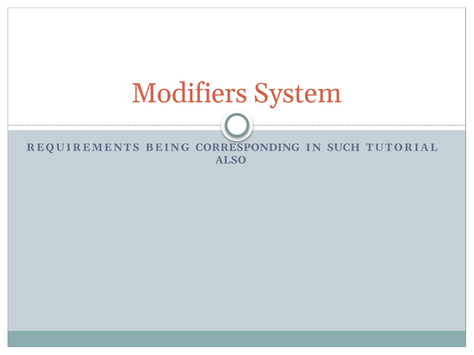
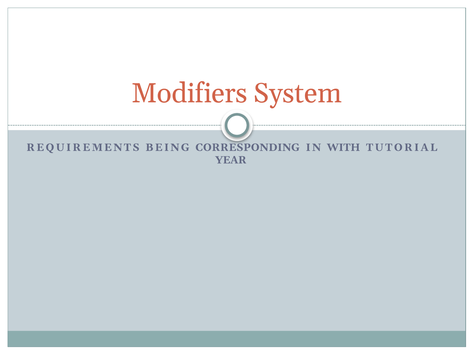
SUCH: SUCH -> WITH
ALSO: ALSO -> YEAR
